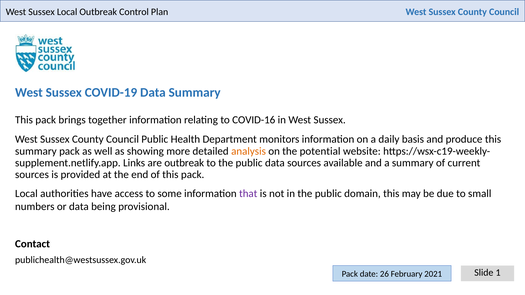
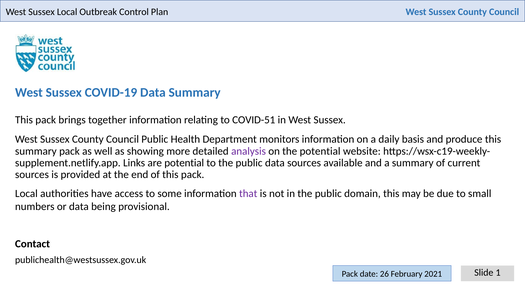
COVID-16: COVID-16 -> COVID-51
analysis colour: orange -> purple
are outbreak: outbreak -> potential
